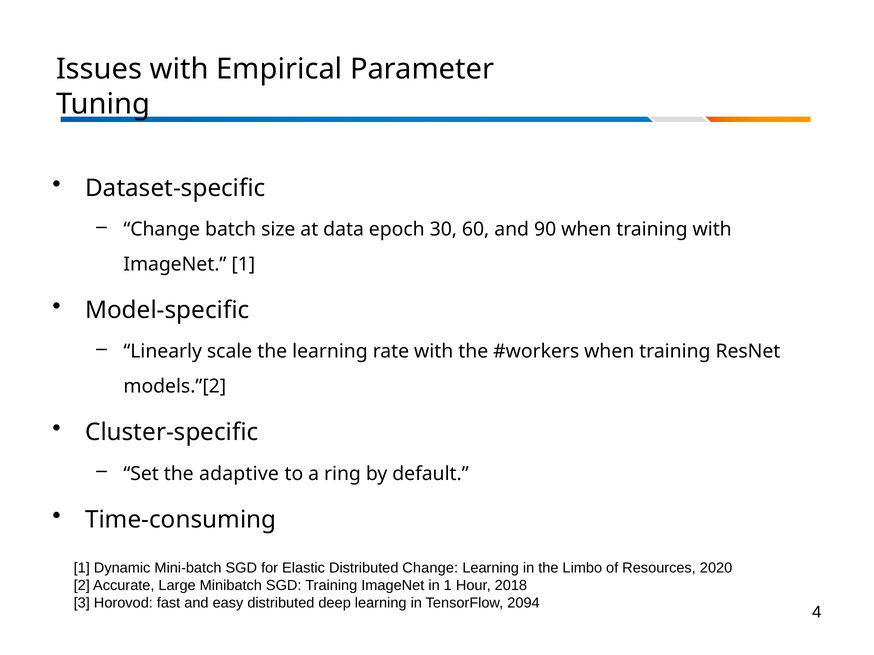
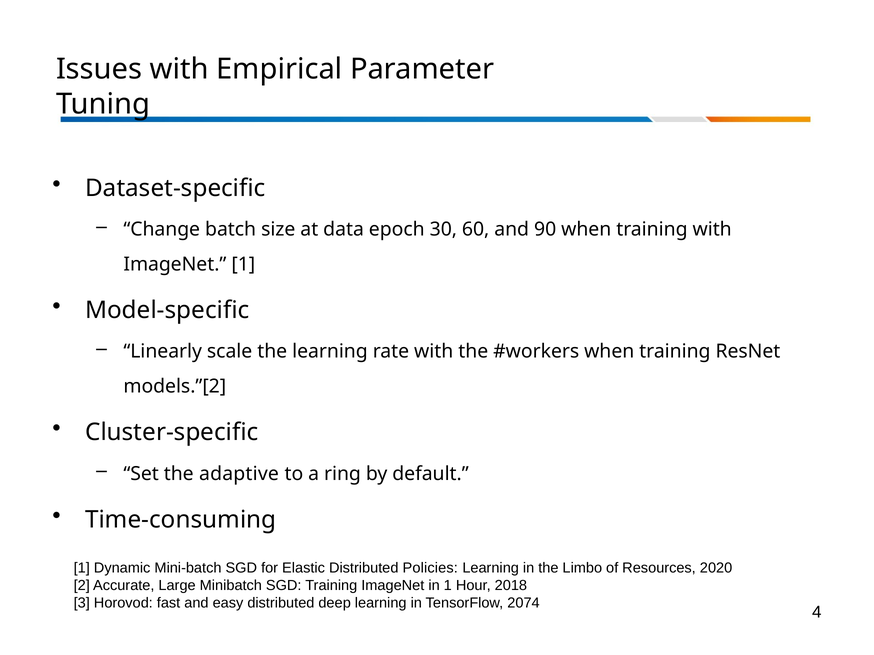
Distributed Change: Change -> Policies
2094: 2094 -> 2074
